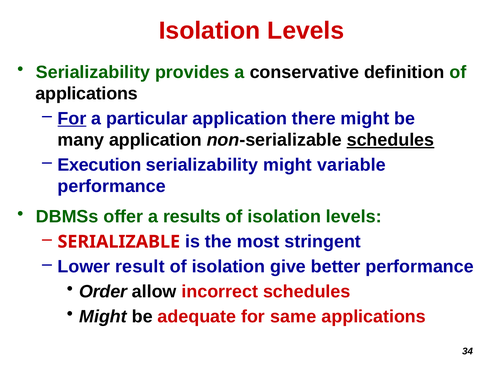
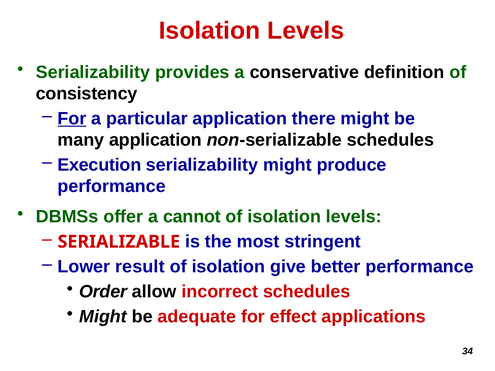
applications at (87, 94): applications -> consistency
schedules at (390, 140) underline: present -> none
variable: variable -> produce
results: results -> cannot
same: same -> effect
